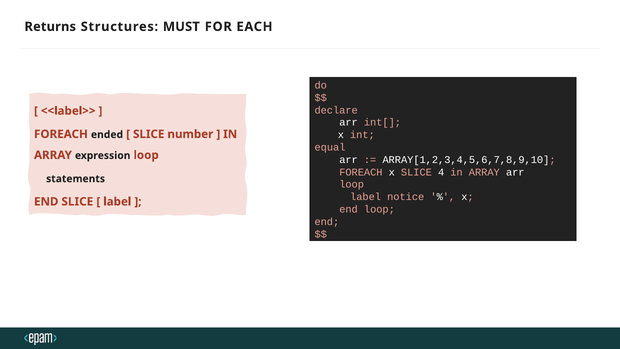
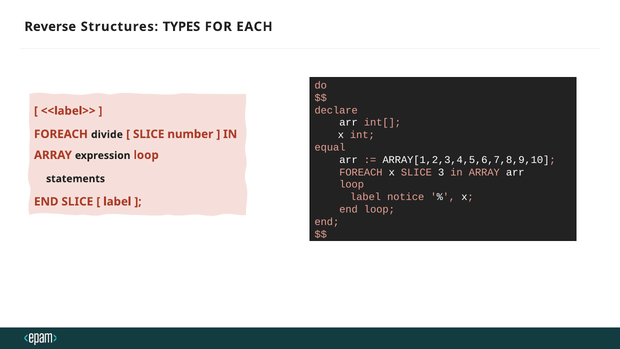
Returns: Returns -> Reverse
MUST: MUST -> TYPES
ended: ended -> divide
4: 4 -> 3
